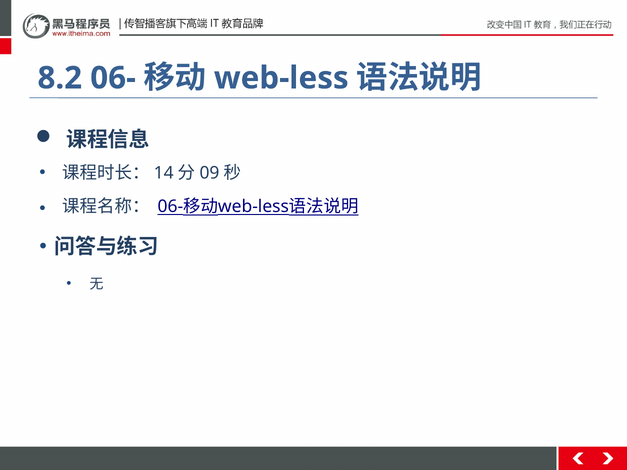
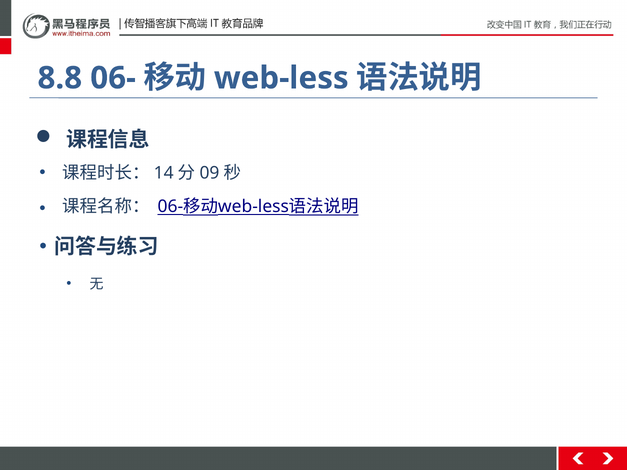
8.2: 8.2 -> 8.8
